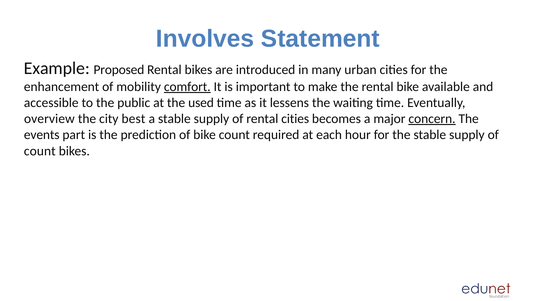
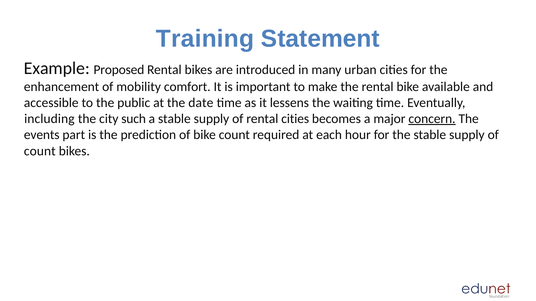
Involves: Involves -> Training
comfort underline: present -> none
used: used -> date
overview: overview -> including
best: best -> such
